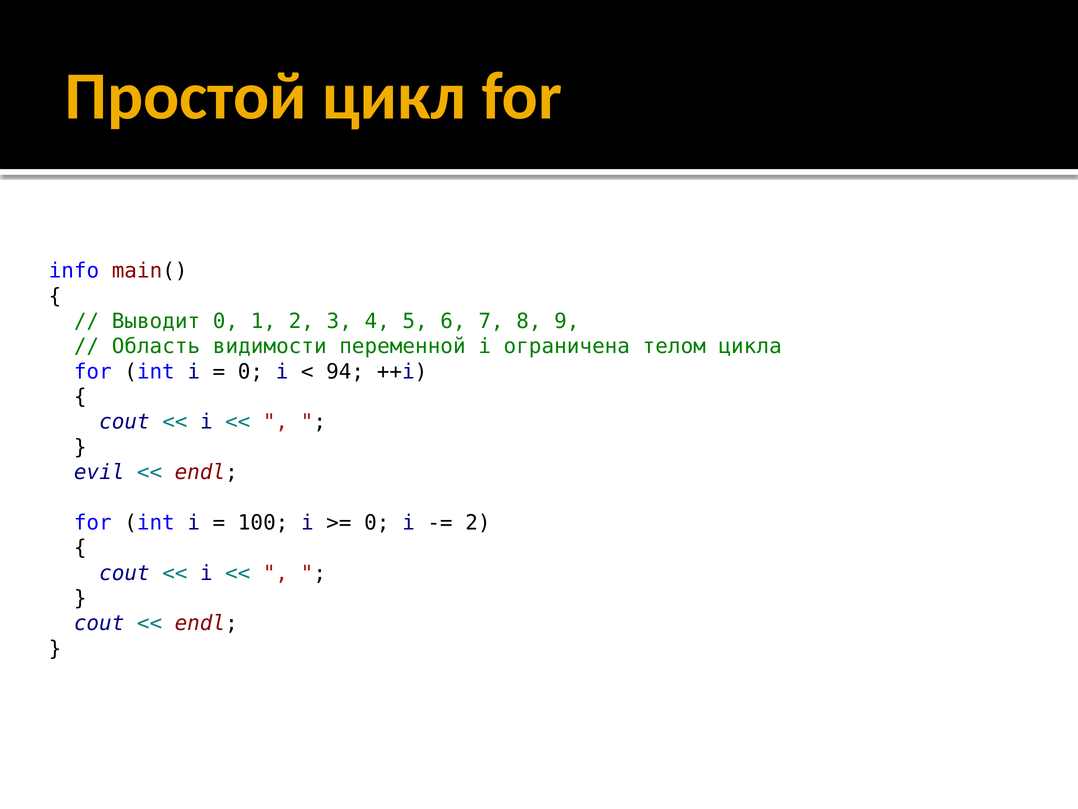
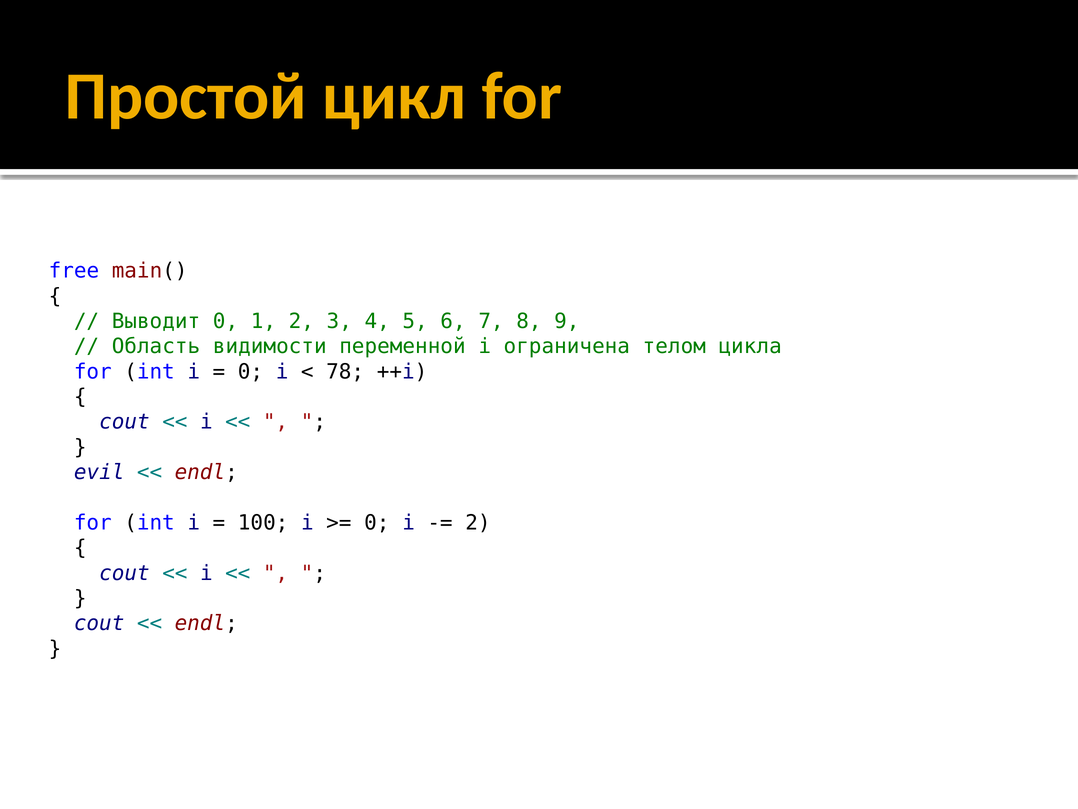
info: info -> free
94: 94 -> 78
